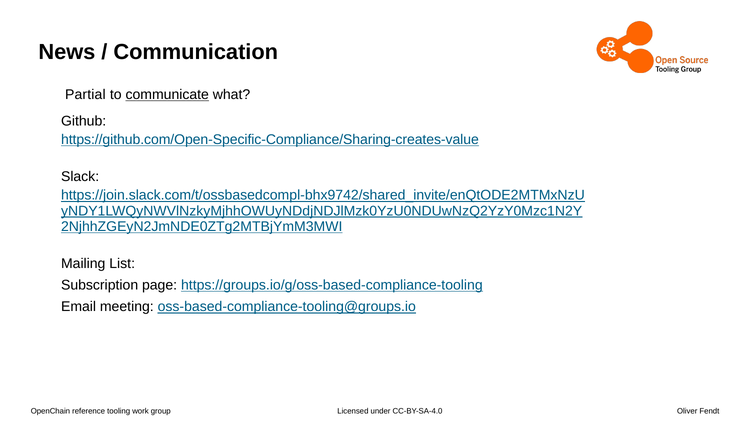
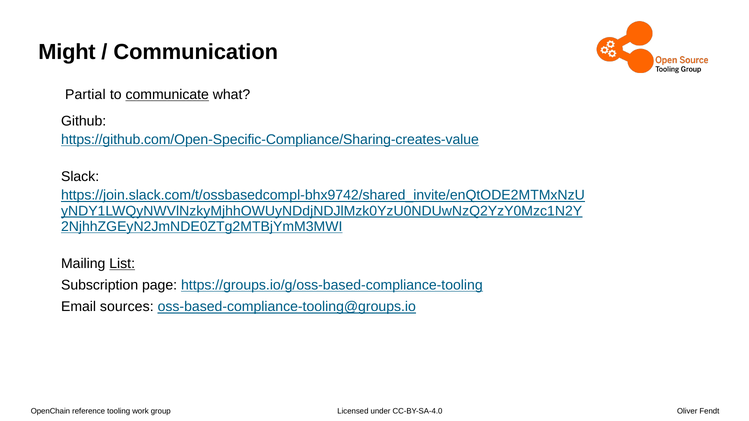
News: News -> Might
List underline: none -> present
meeting: meeting -> sources
